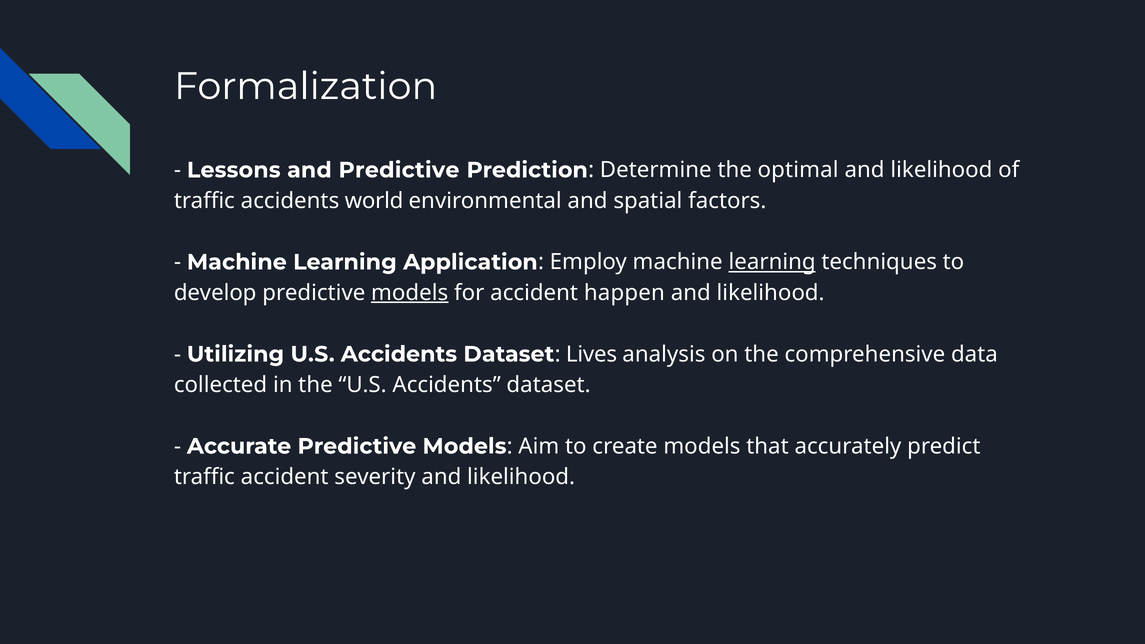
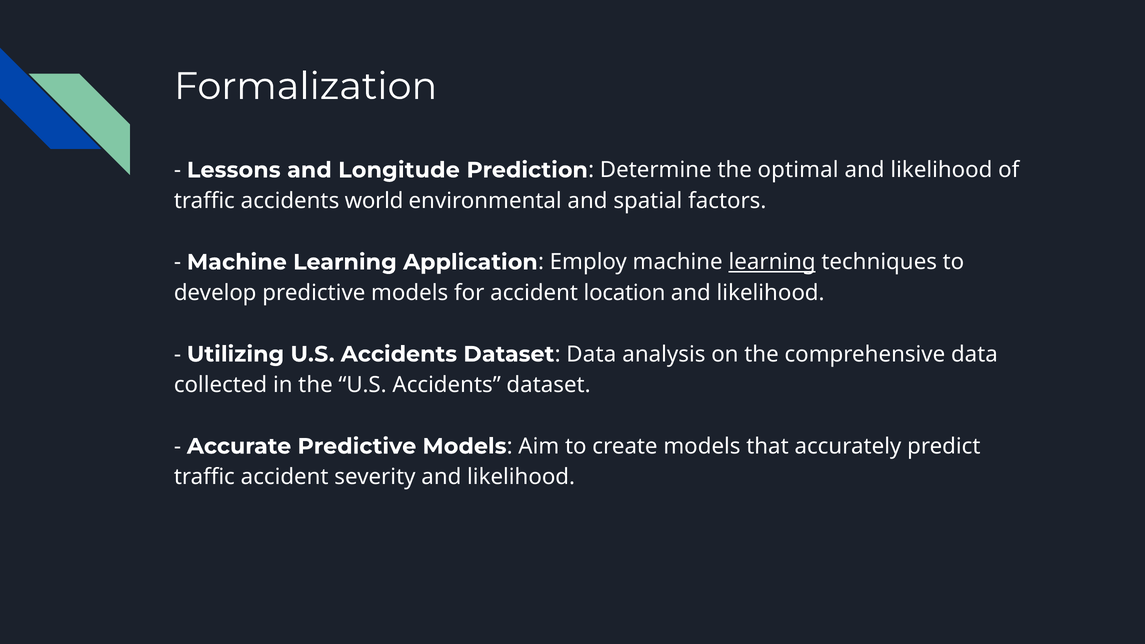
and Predictive: Predictive -> Longitude
models at (410, 293) underline: present -> none
happen: happen -> location
Dataset Lives: Lives -> Data
